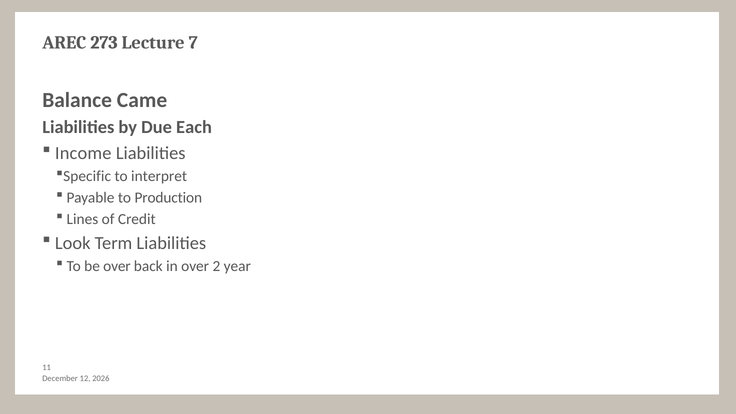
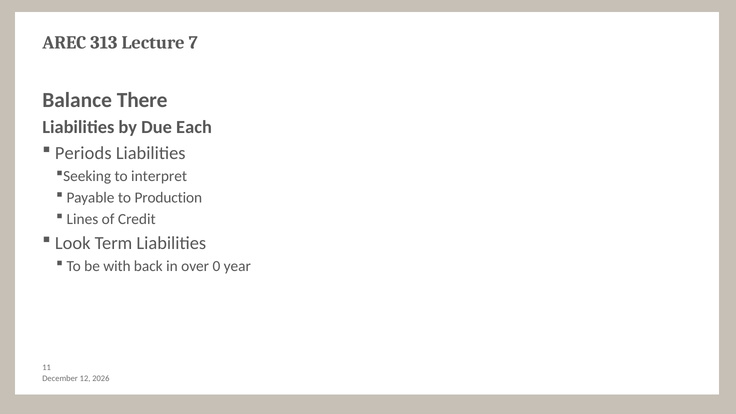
273: 273 -> 313
Came: Came -> There
Income: Income -> Periods
Specific: Specific -> Seeking
be over: over -> with
2: 2 -> 0
